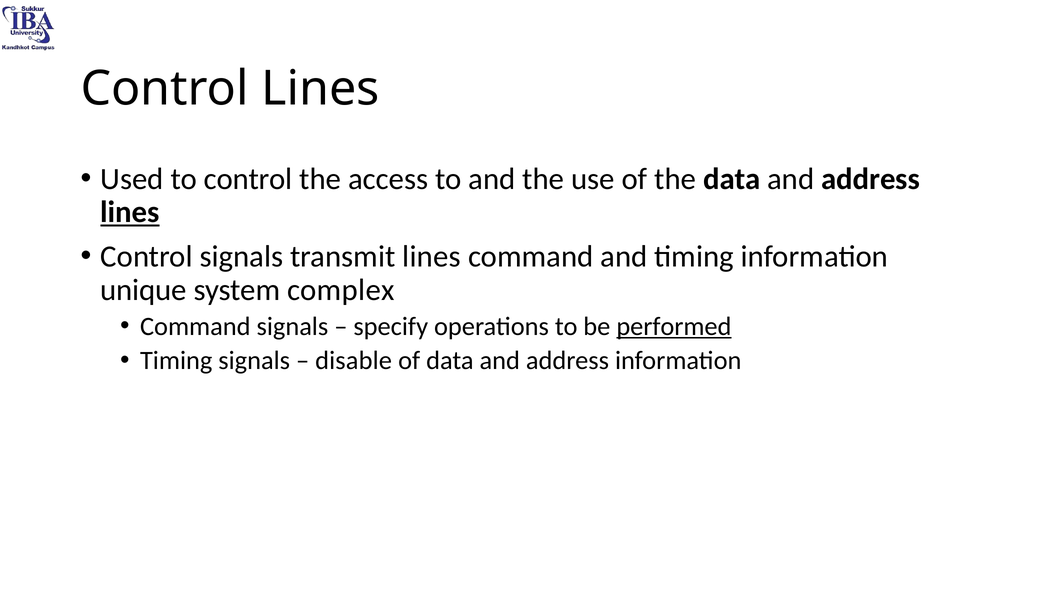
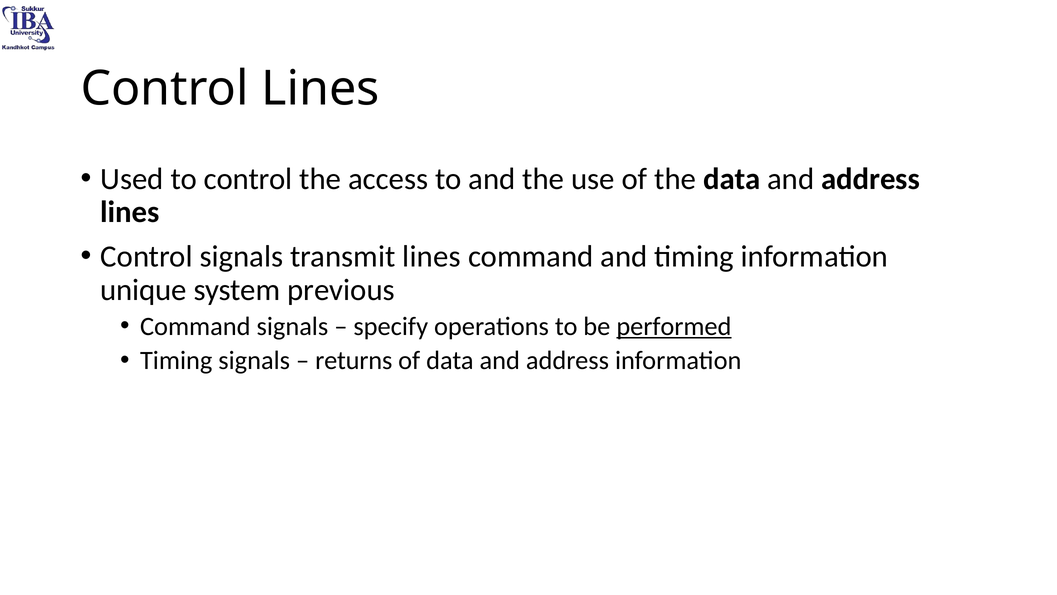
lines at (130, 212) underline: present -> none
complex: complex -> previous
disable: disable -> returns
